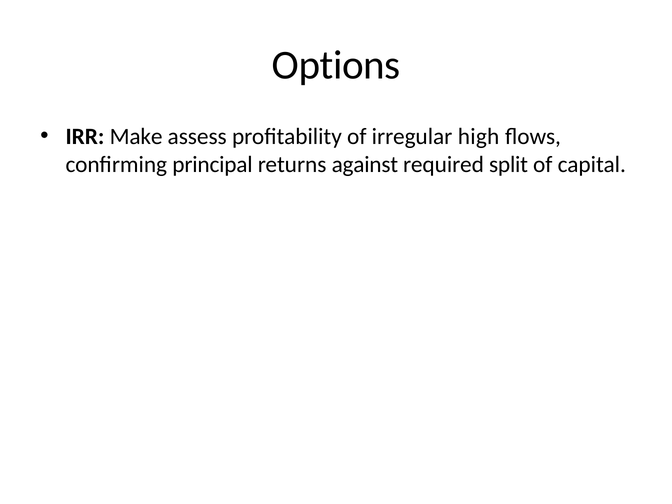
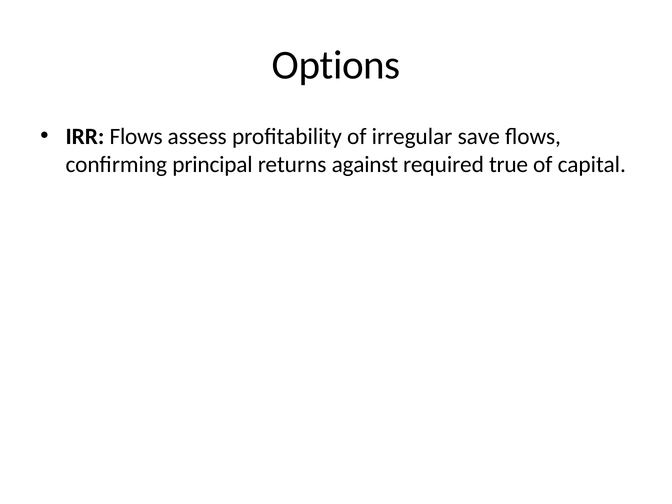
IRR Make: Make -> Flows
high: high -> save
split: split -> true
